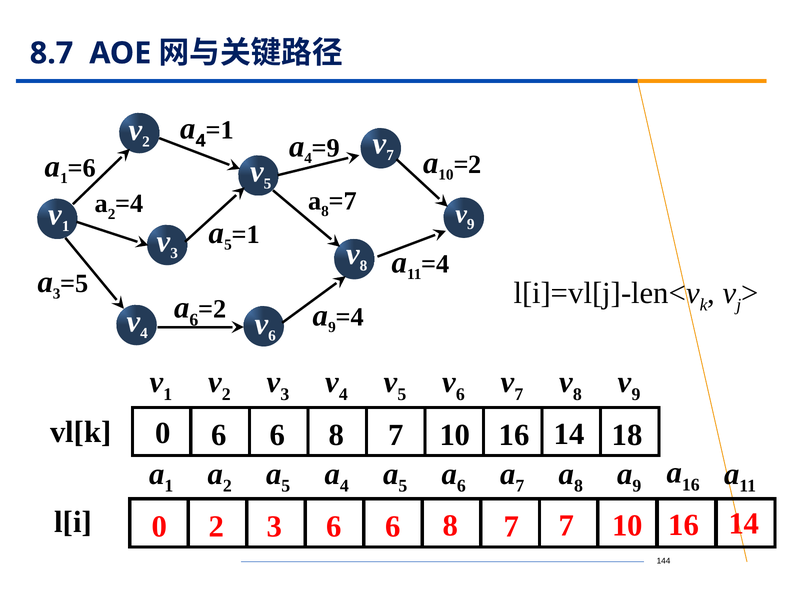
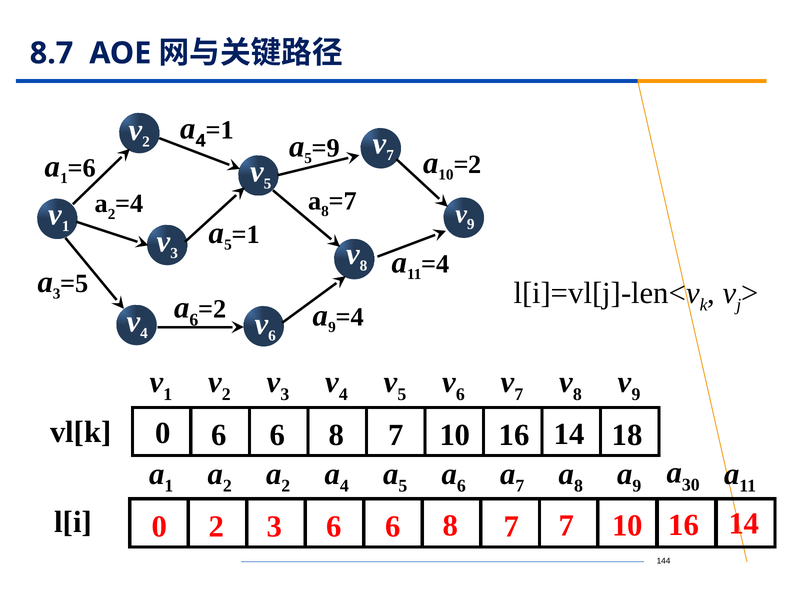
4 at (308, 158): 4 -> 5
5 at (286, 487): 5 -> 2
16 at (691, 485): 16 -> 30
